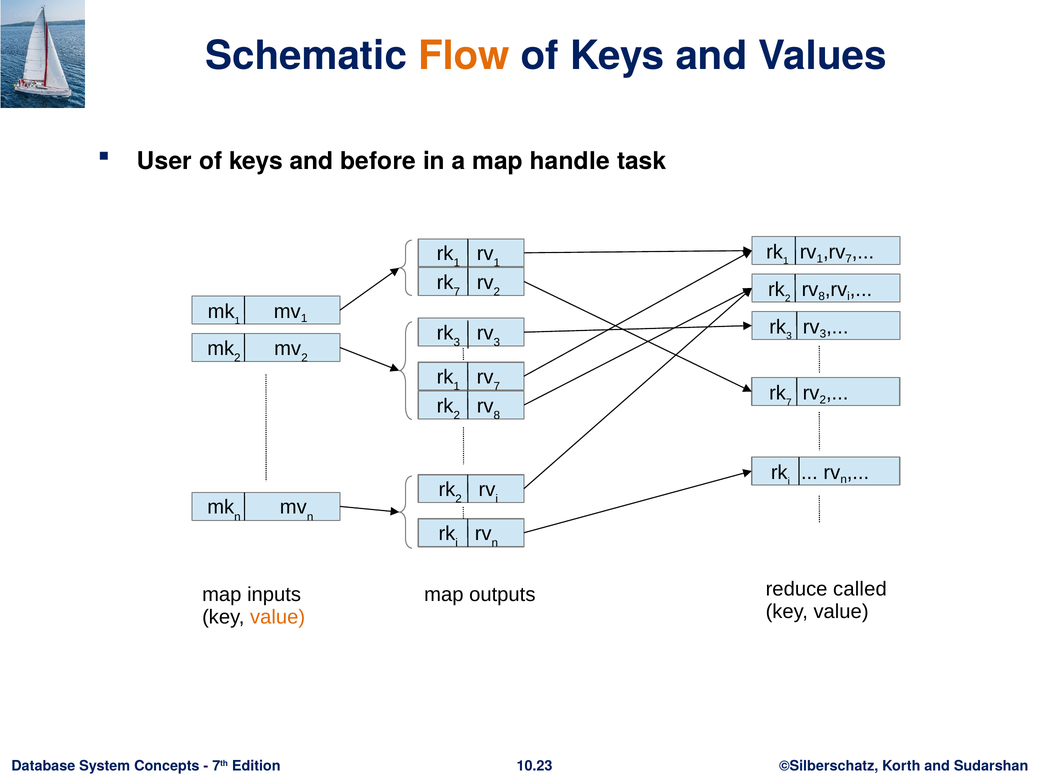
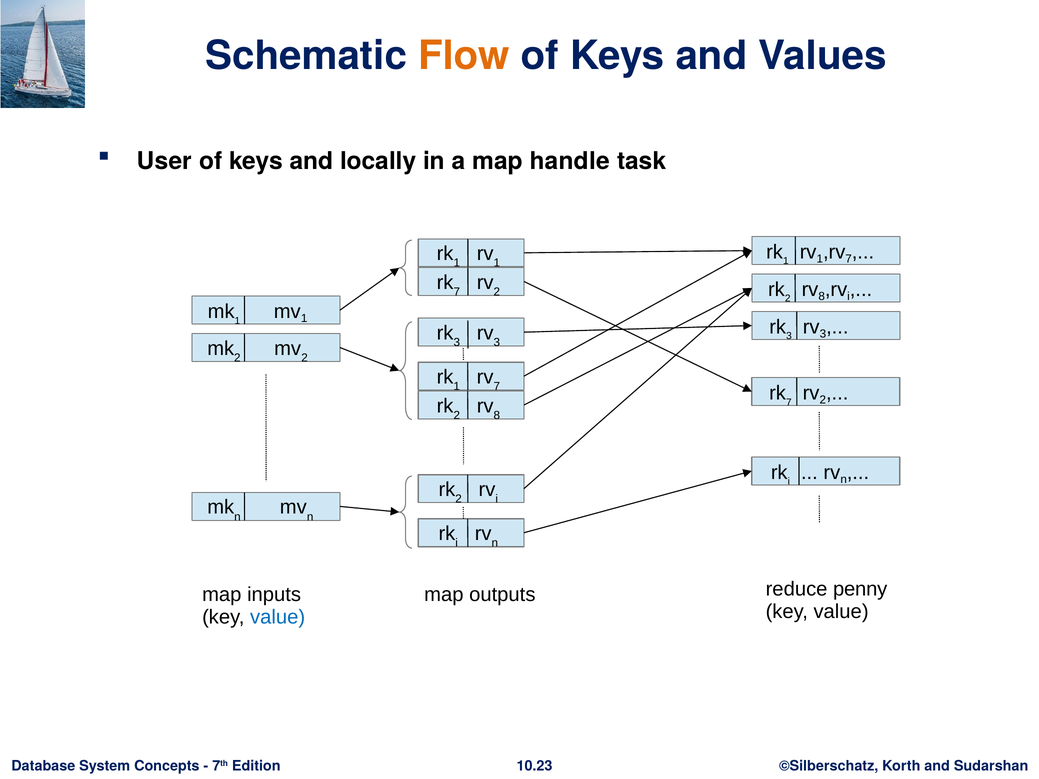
before: before -> locally
called: called -> penny
value at (278, 617) colour: orange -> blue
